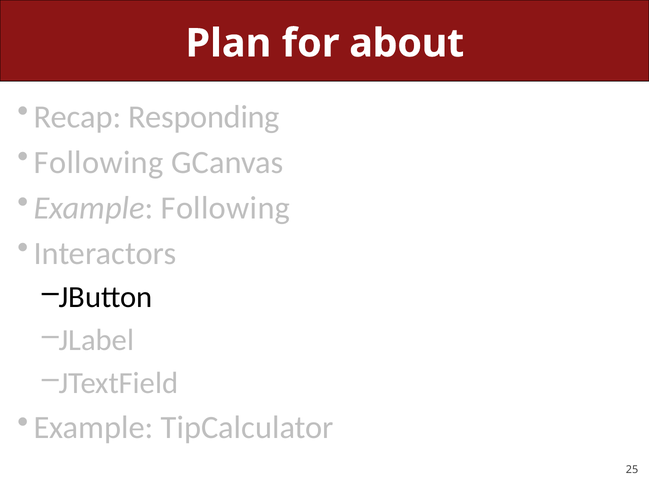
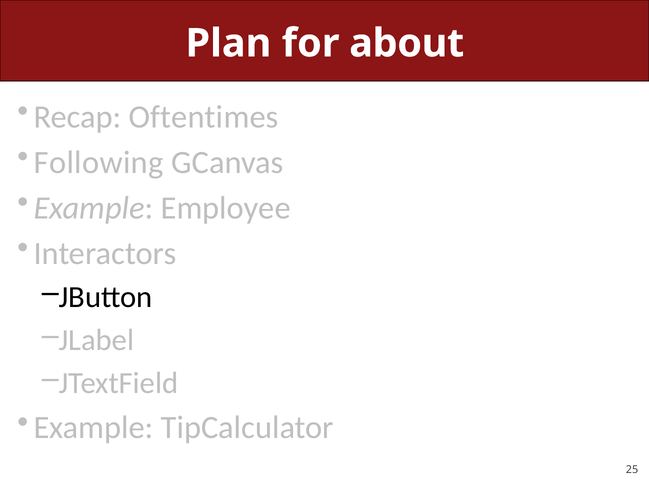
Responding: Responding -> Oftentimes
Example Following: Following -> Employee
